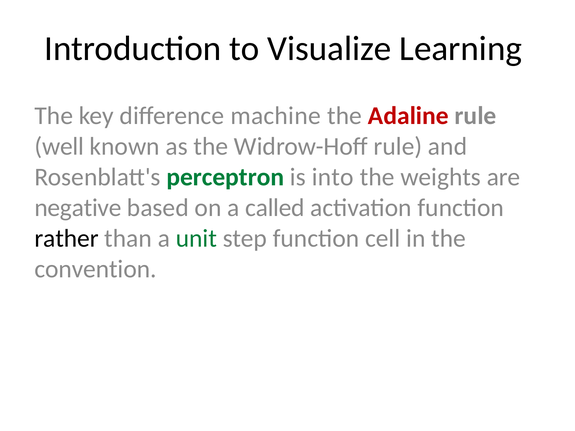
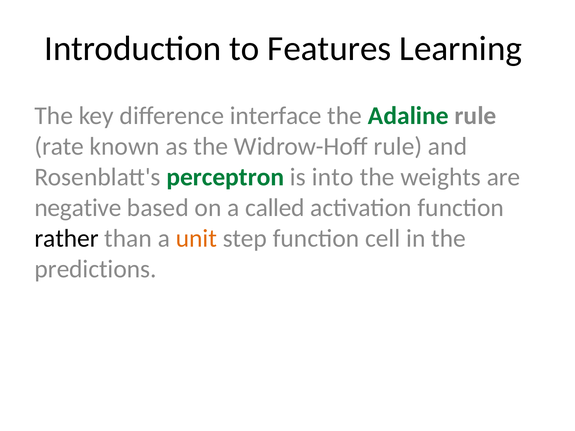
Visualize: Visualize -> Features
machine: machine -> interface
Adaline colour: red -> green
well: well -> rate
unit colour: green -> orange
convention: convention -> predictions
